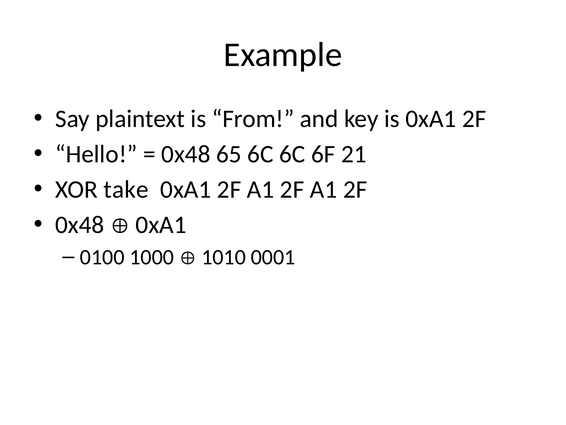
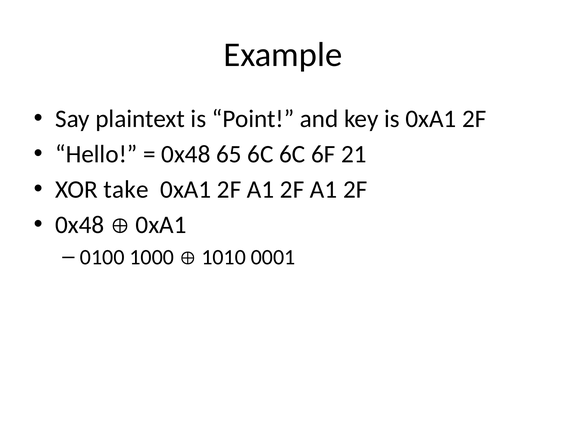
From: From -> Point
